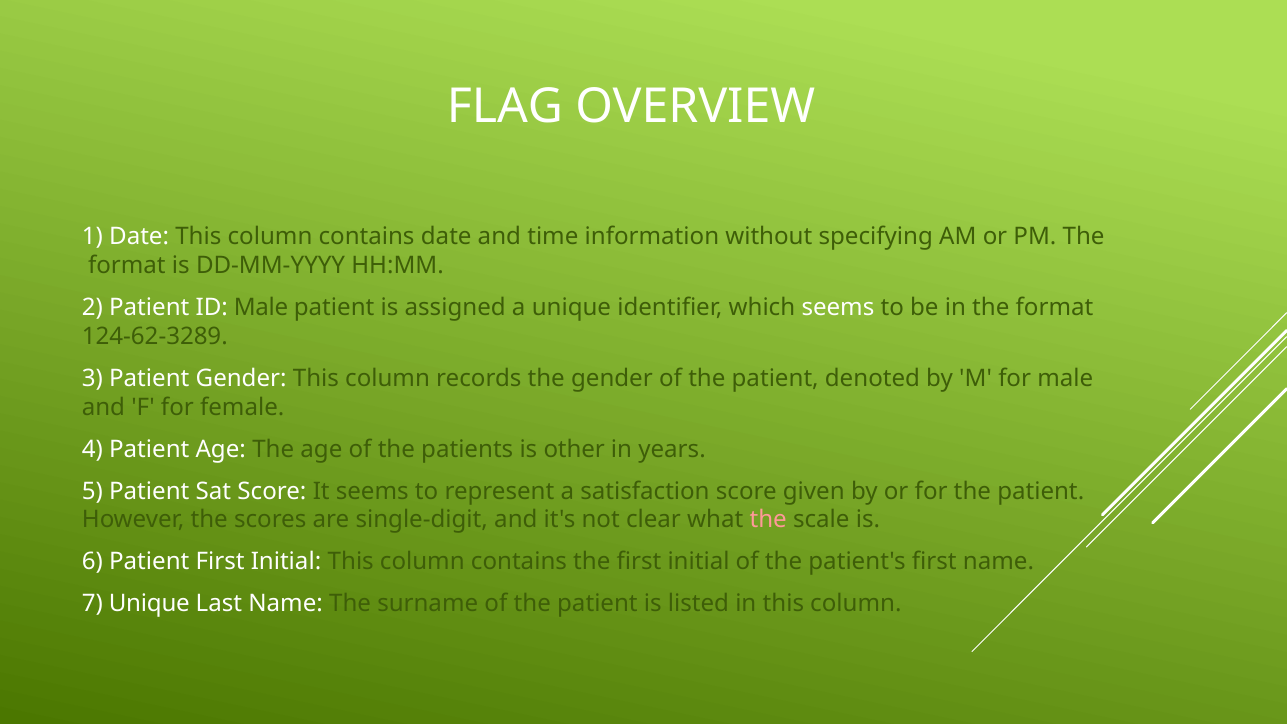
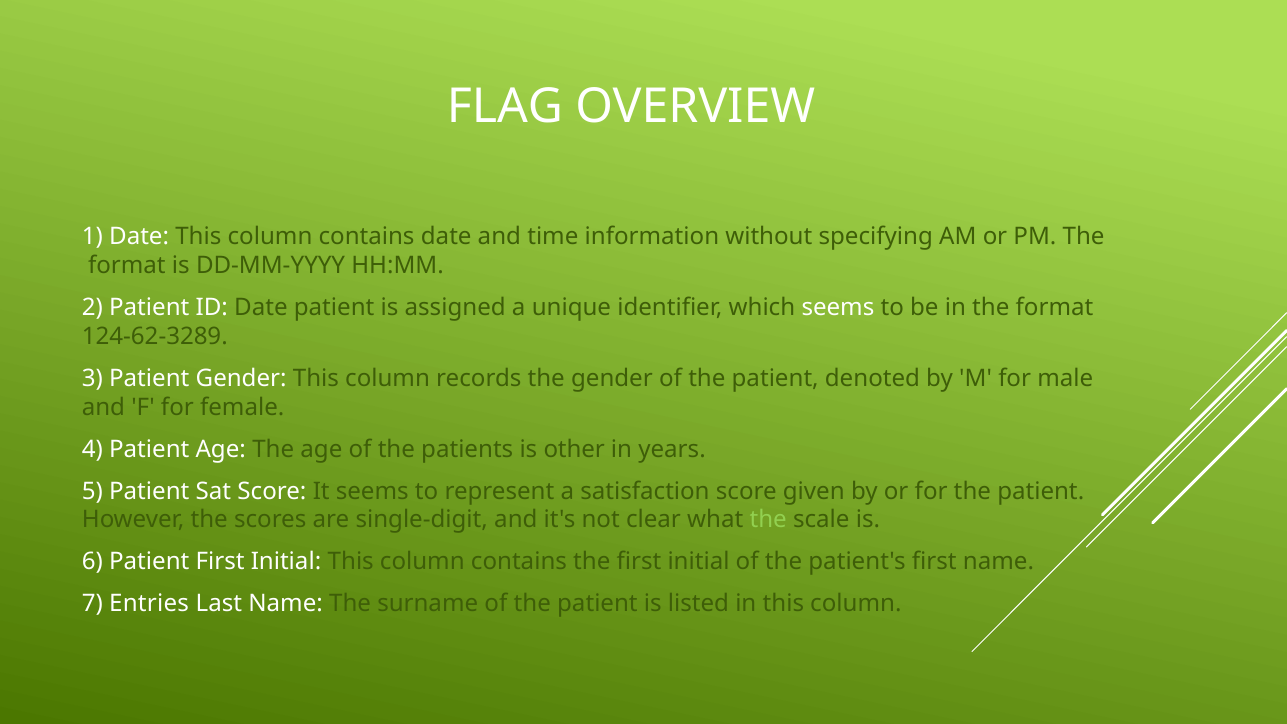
ID Male: Male -> Date
the at (768, 520) colour: pink -> light green
7 Unique: Unique -> Entries
